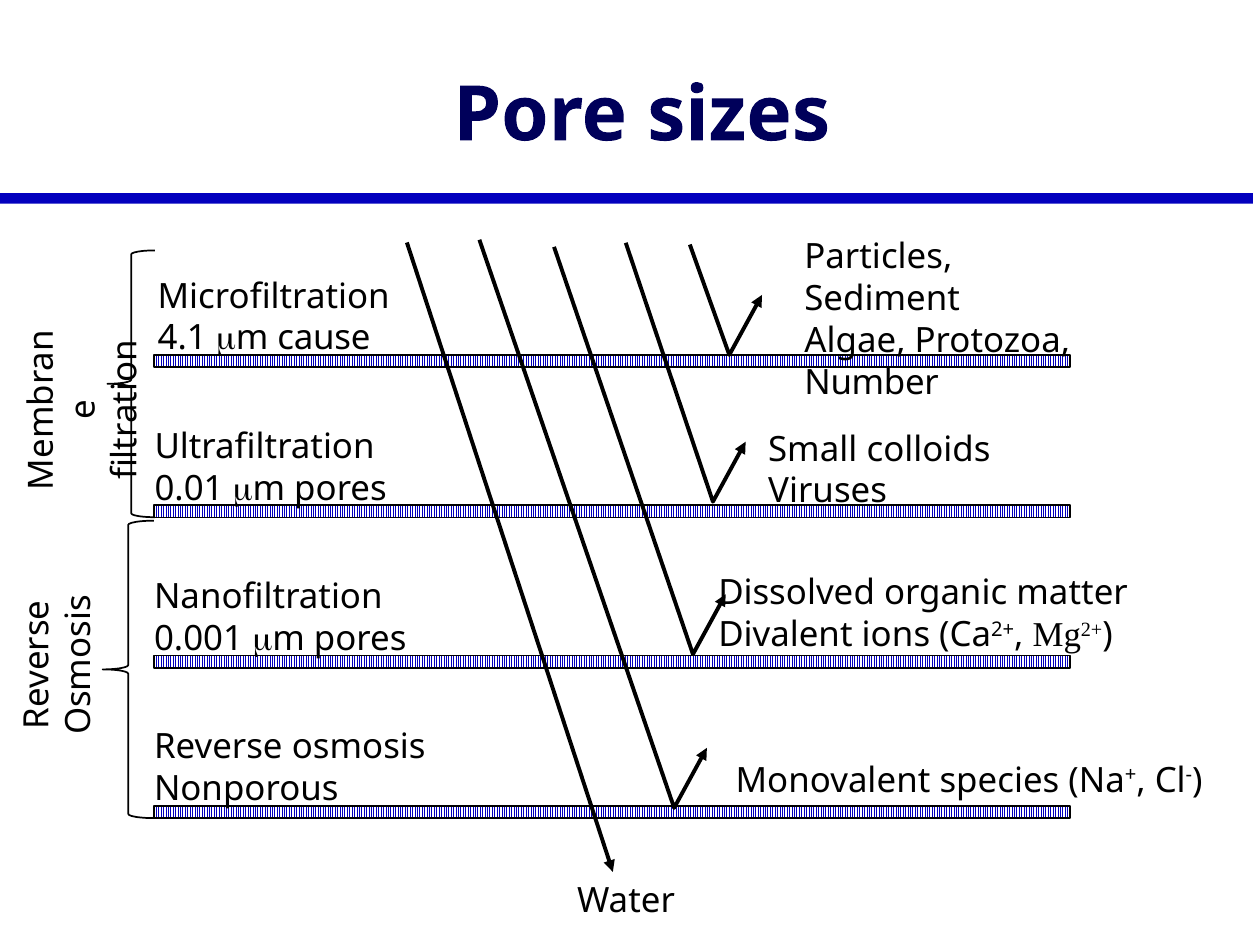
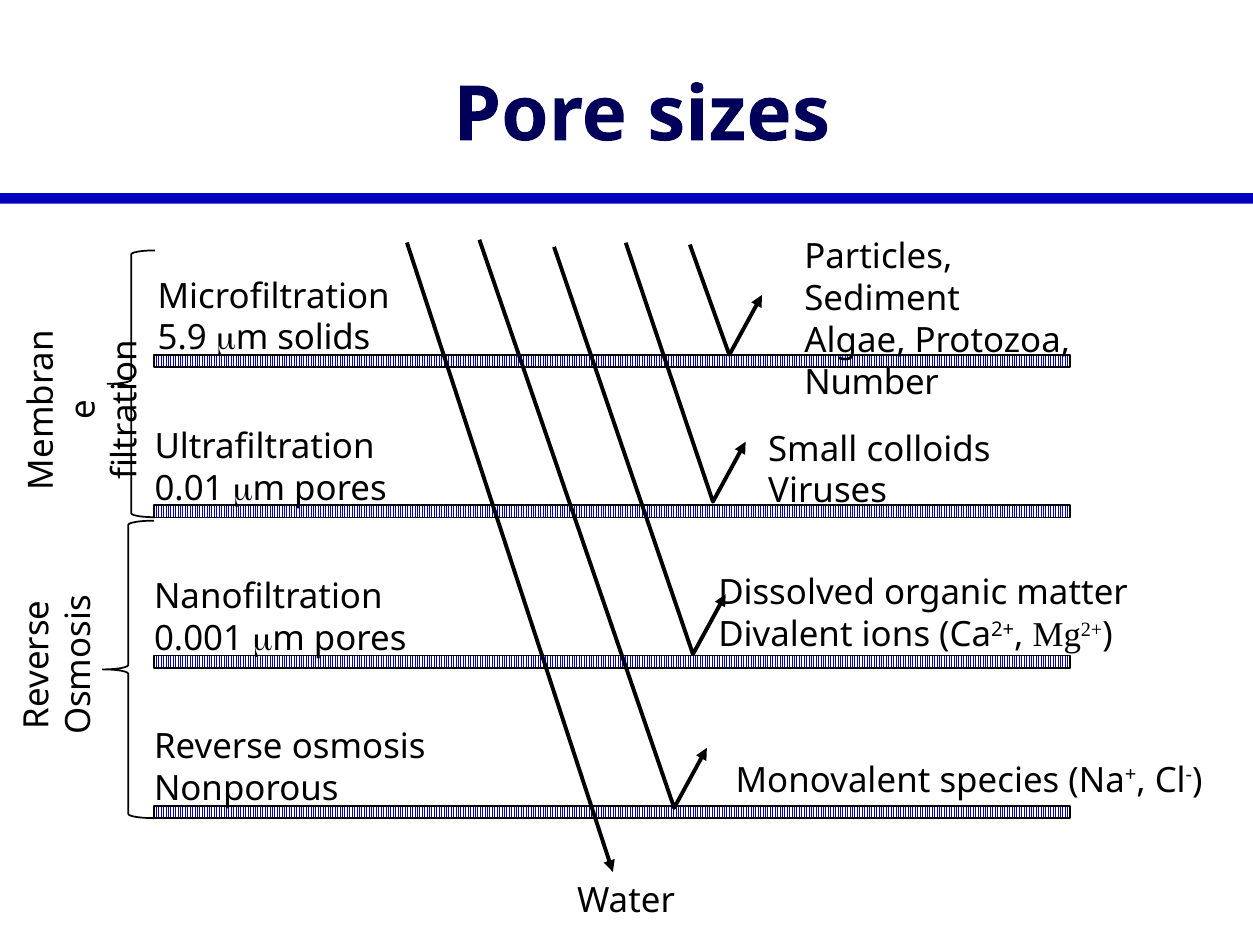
4.1: 4.1 -> 5.9
cause: cause -> solids
